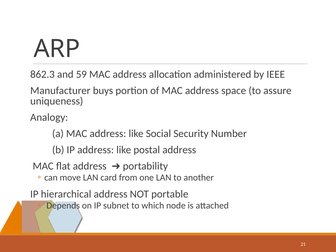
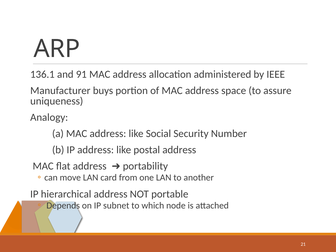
862.3: 862.3 -> 136.1
59: 59 -> 91
